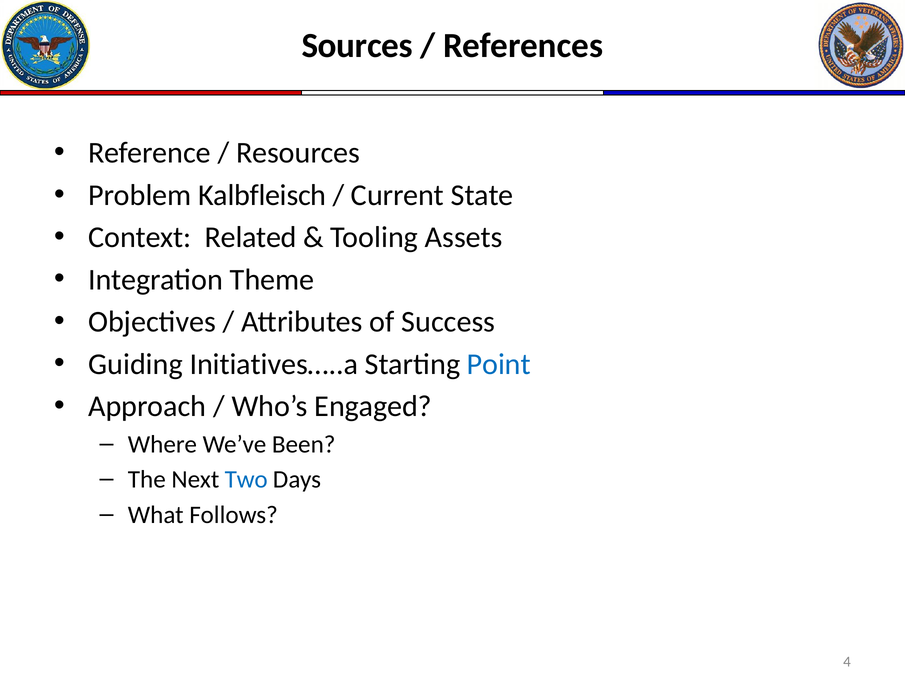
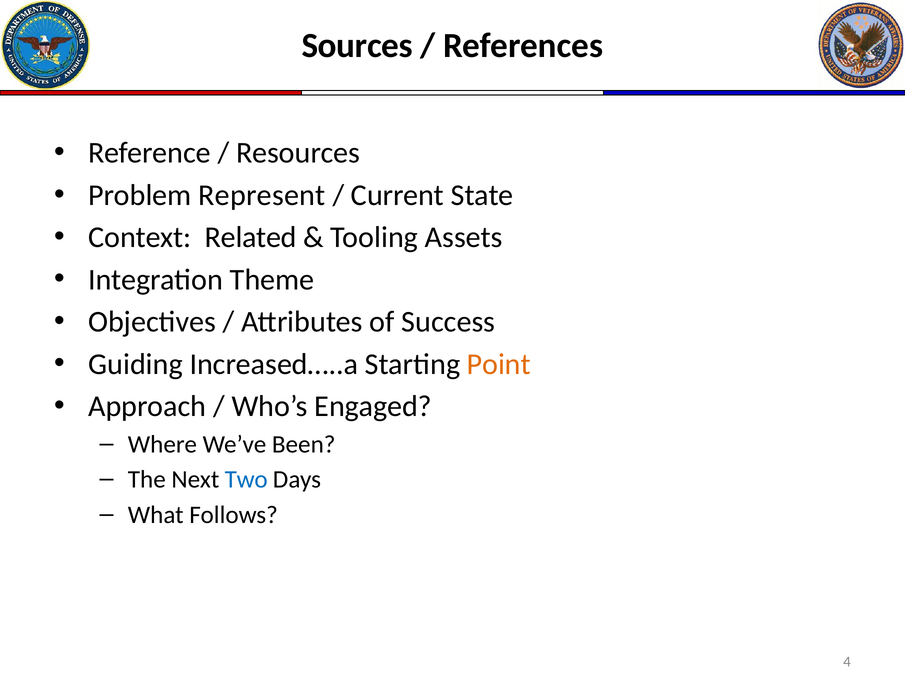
Kalbfleisch: Kalbfleisch -> Represent
Initiatives…..a: Initiatives…..a -> Increased…..a
Point colour: blue -> orange
